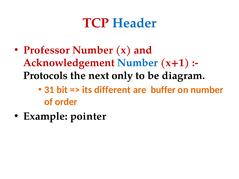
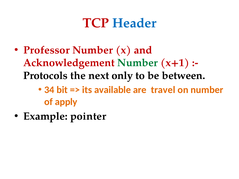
Number at (138, 63) colour: blue -> green
diagram: diagram -> between
31: 31 -> 34
different: different -> available
buffer: buffer -> travel
order: order -> apply
